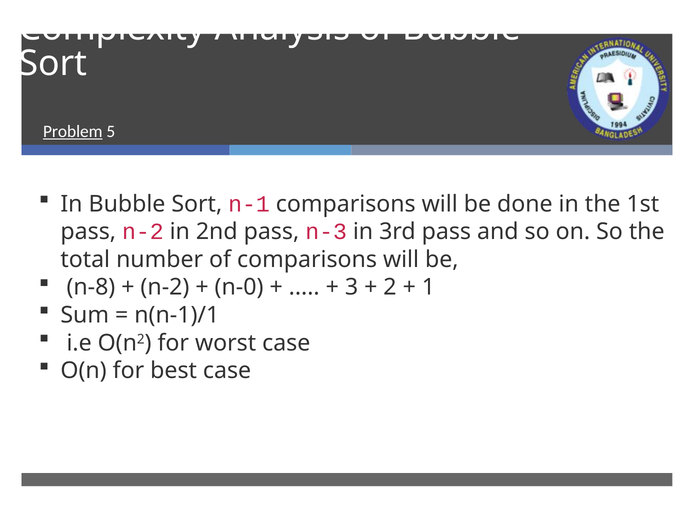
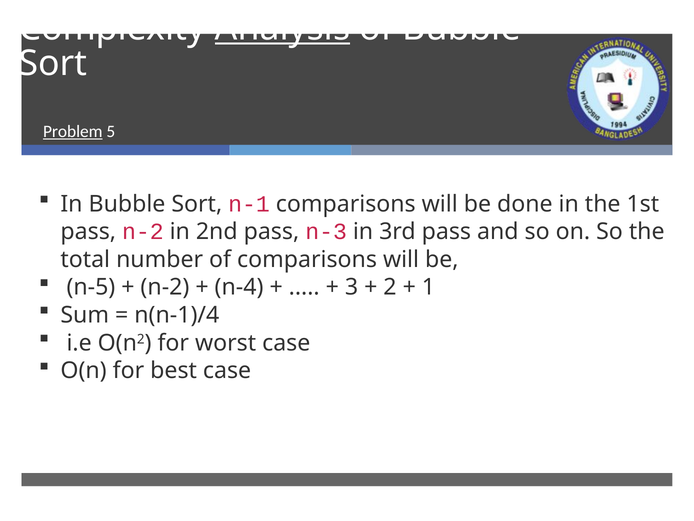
Analysis underline: none -> present
n-8: n-8 -> n-5
n-0: n-0 -> n-4
n(n-1)/1: n(n-1)/1 -> n(n-1)/4
